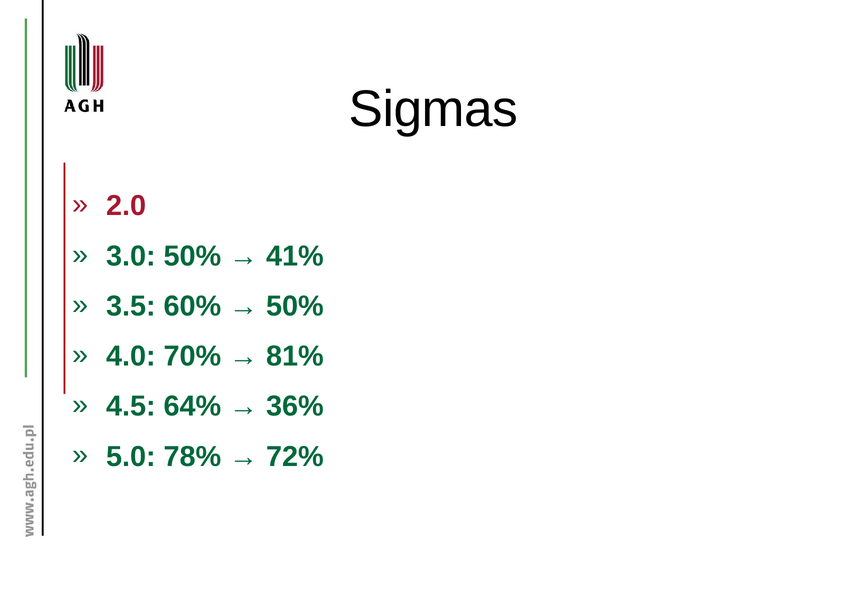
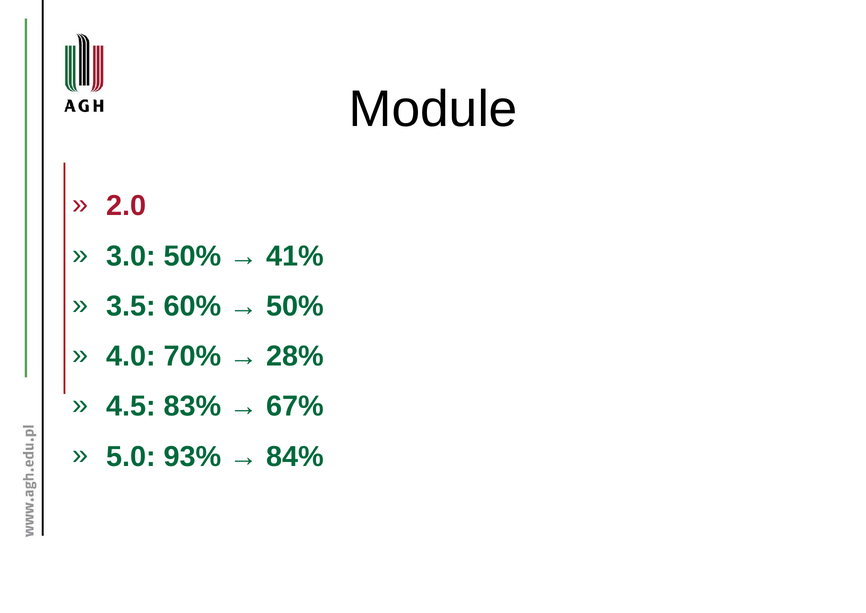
Sigmas: Sigmas -> Module
81%: 81% -> 28%
64%: 64% -> 83%
36%: 36% -> 67%
78%: 78% -> 93%
72%: 72% -> 84%
